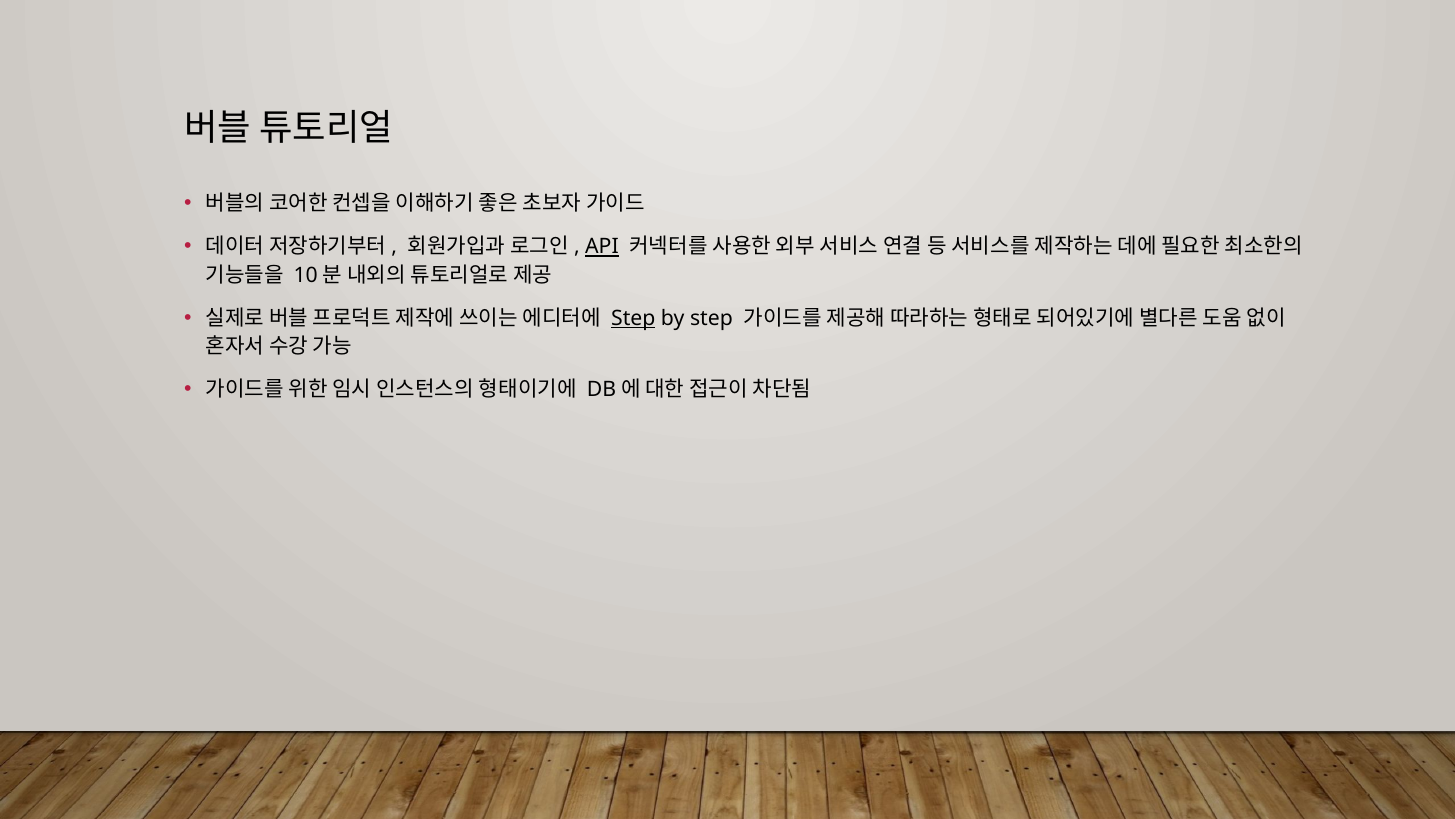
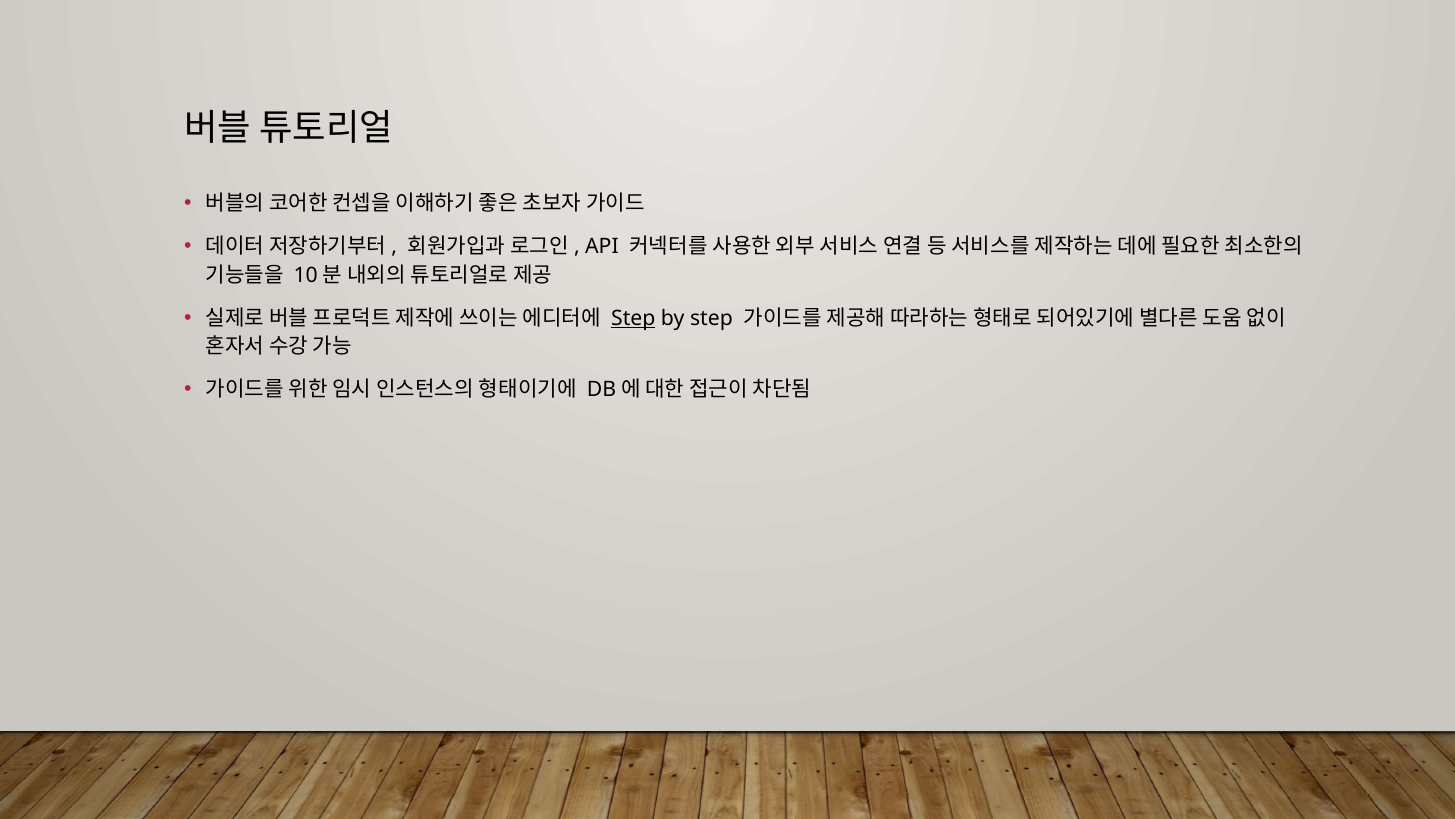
API underline: present -> none
